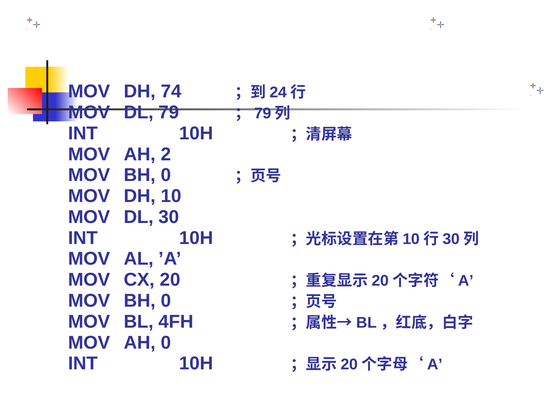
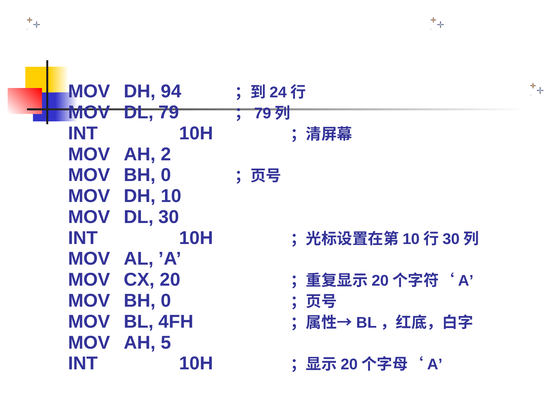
74: 74 -> 94
AH 0: 0 -> 5
